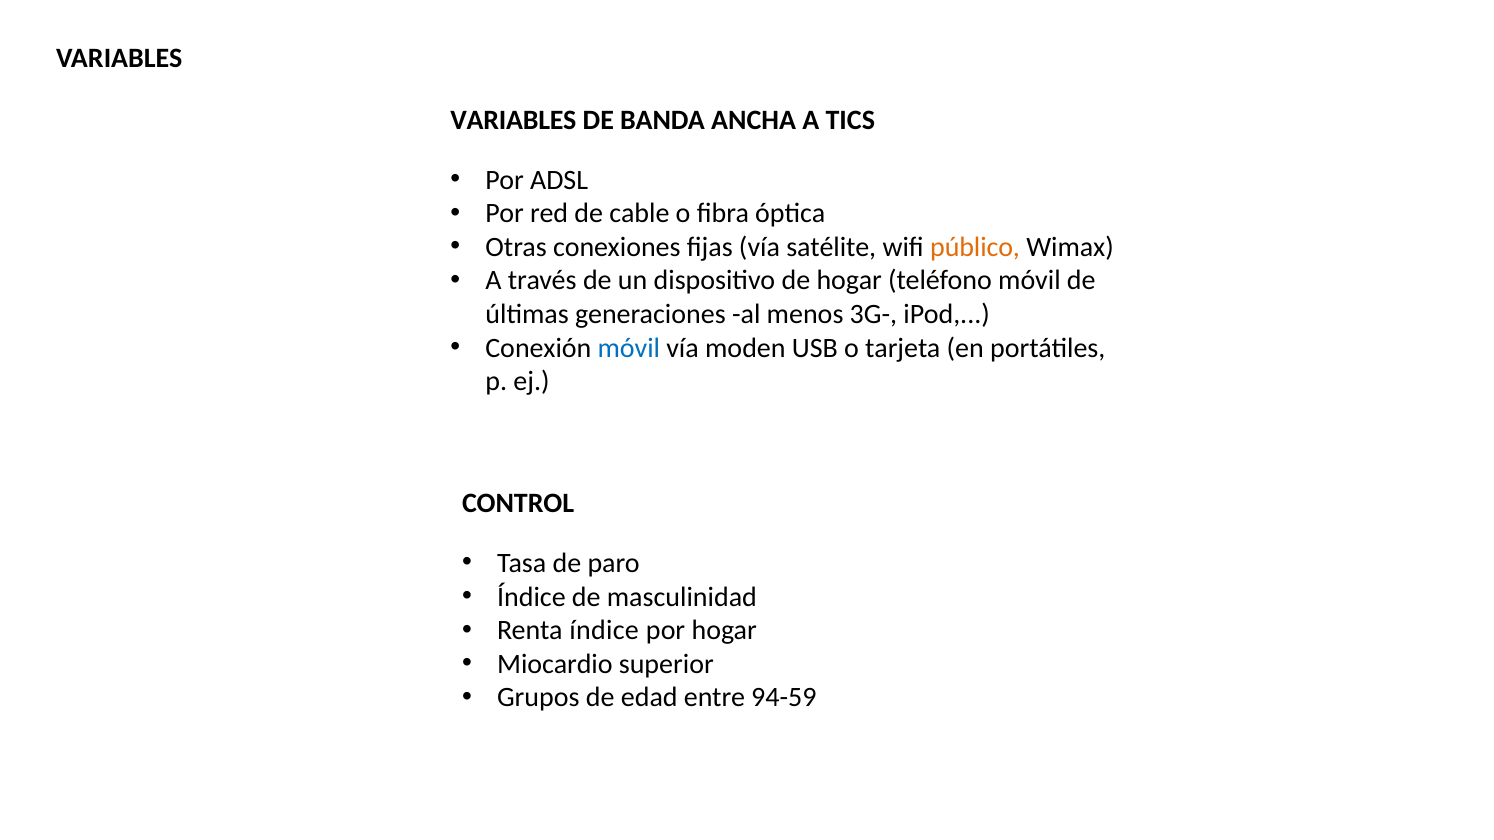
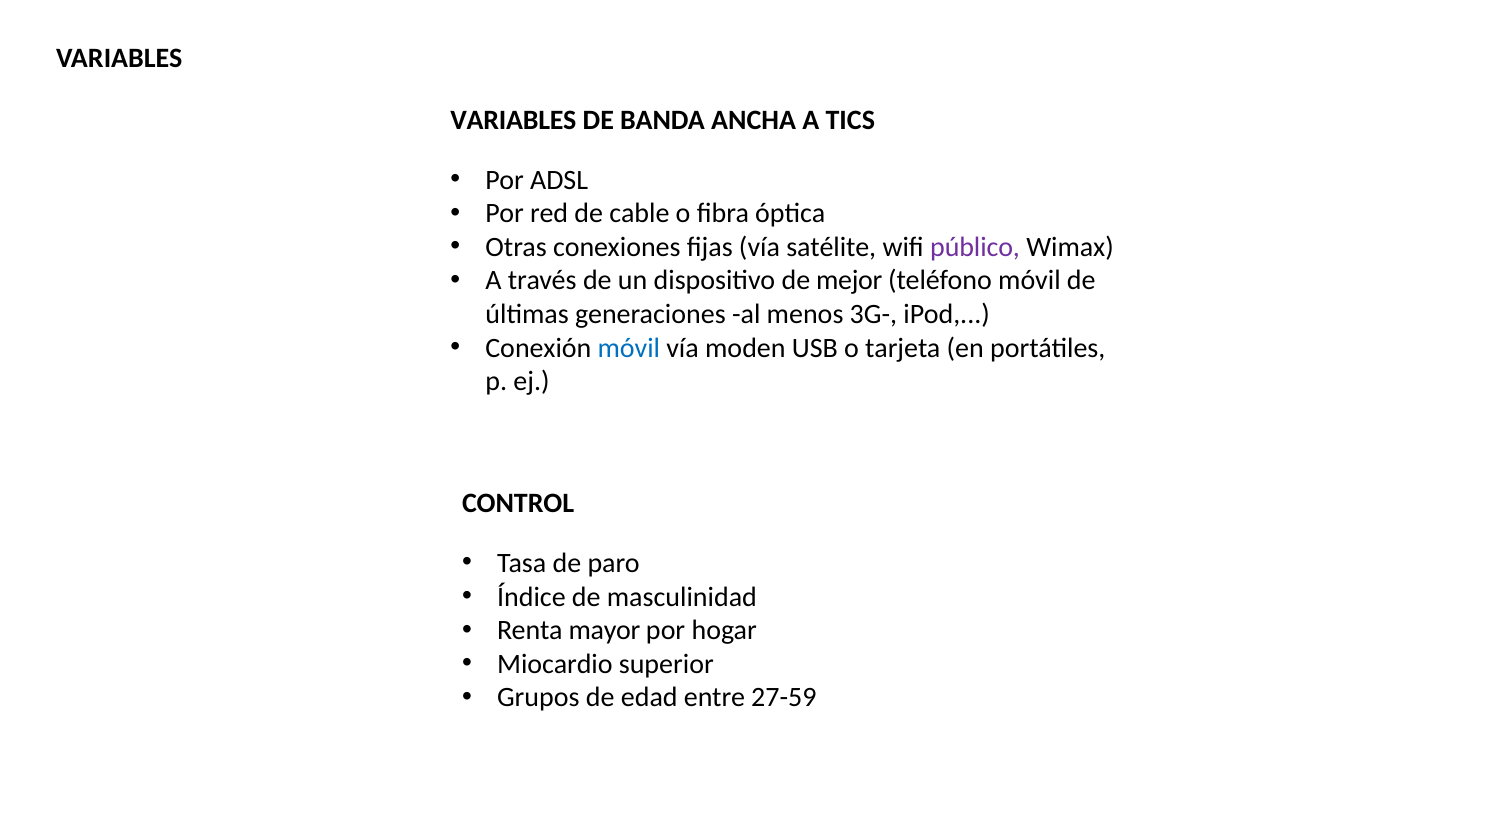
público colour: orange -> purple
de hogar: hogar -> mejor
Renta índice: índice -> mayor
94-59: 94-59 -> 27-59
